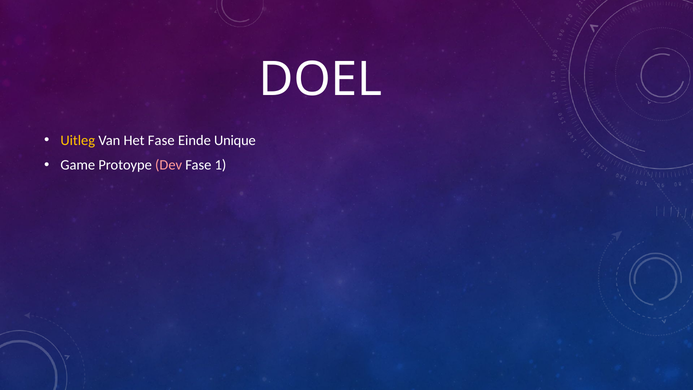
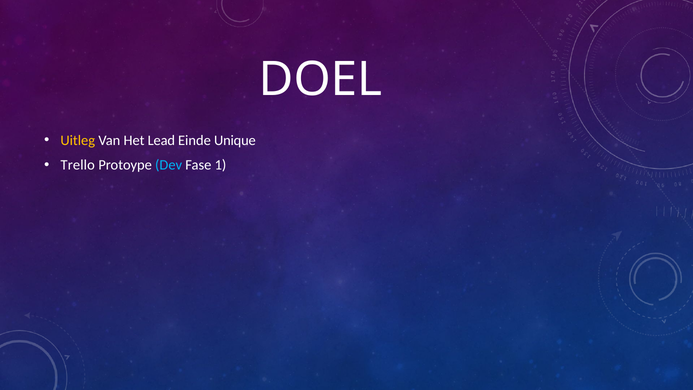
Het Fase: Fase -> Lead
Game: Game -> Trello
Dev colour: pink -> light blue
